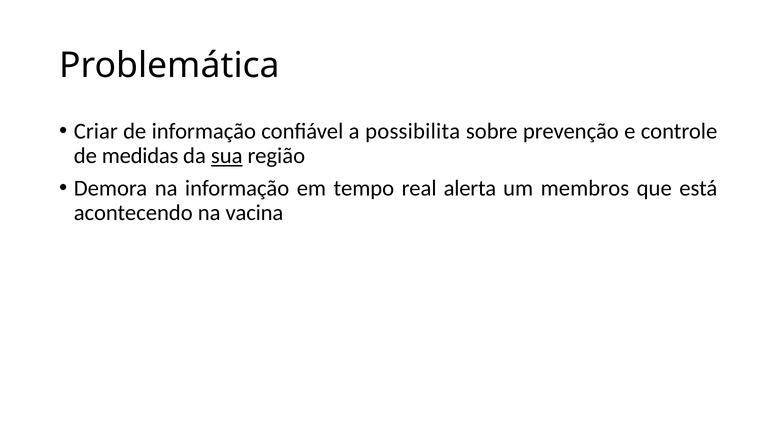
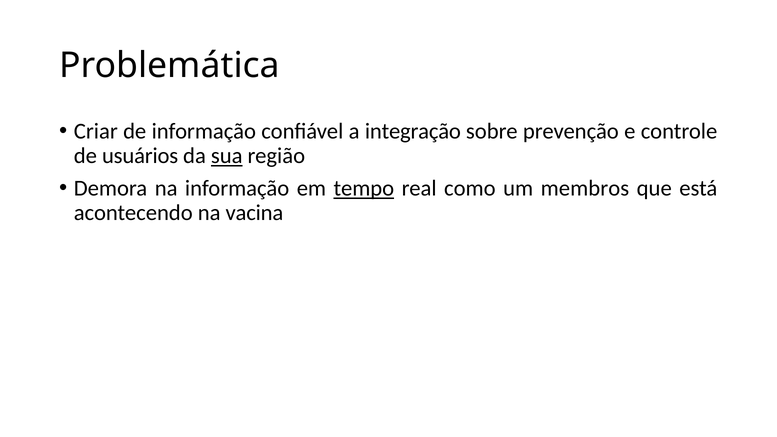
possibilita: possibilita -> integração
medidas: medidas -> usuários
tempo underline: none -> present
alerta: alerta -> como
